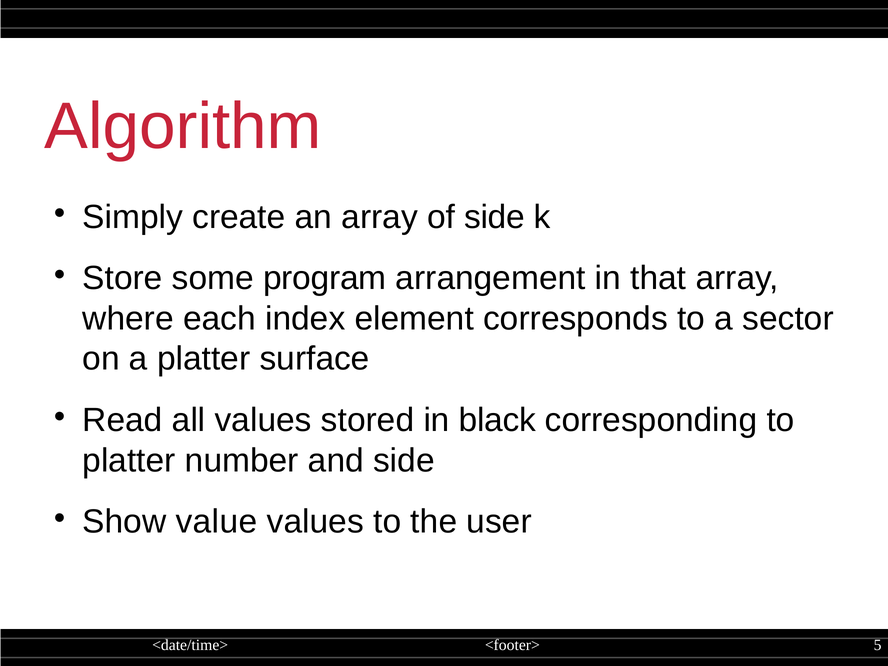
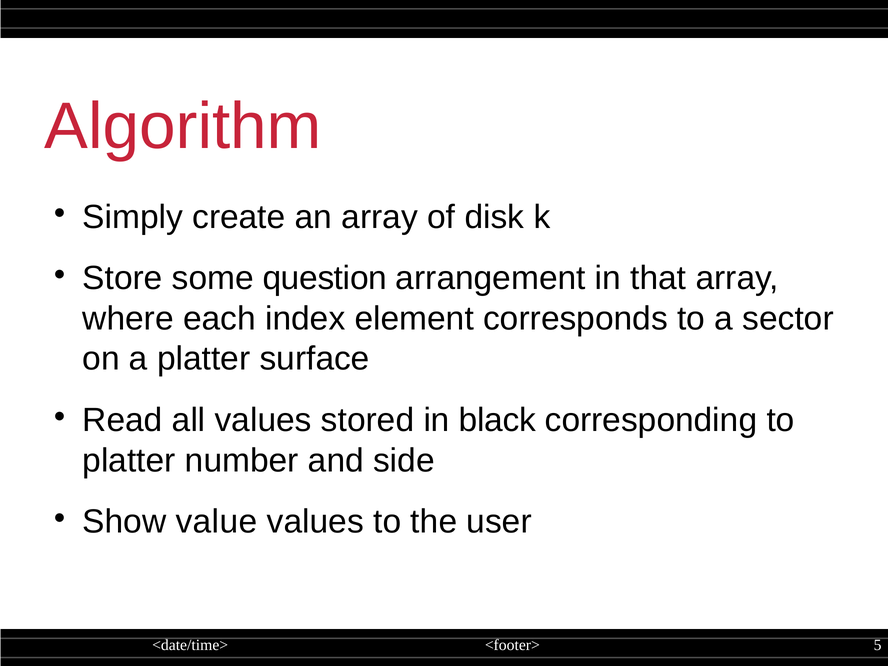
of side: side -> disk
program: program -> question
